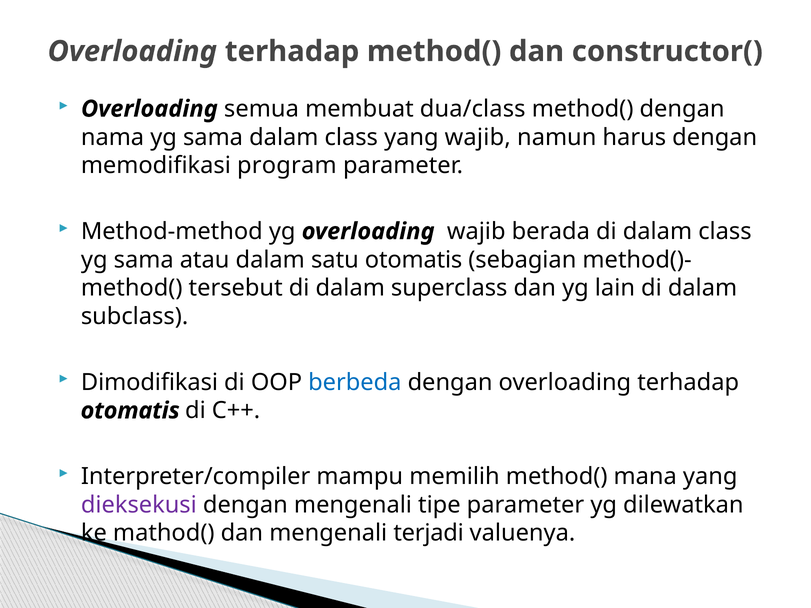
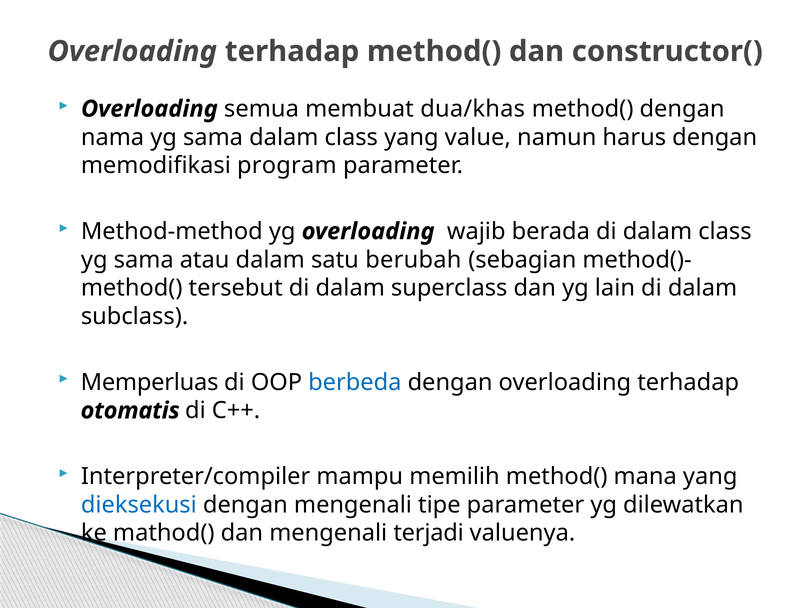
dua/class: dua/class -> dua/khas
yang wajib: wajib -> value
satu otomatis: otomatis -> berubah
Dimodifikasi: Dimodifikasi -> Memperluas
dieksekusi colour: purple -> blue
